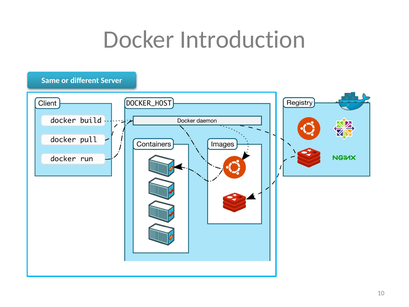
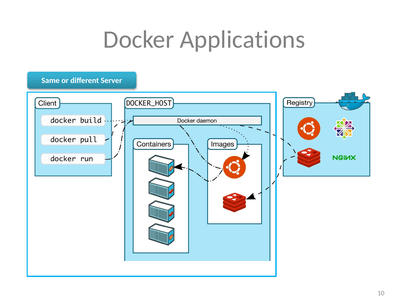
Introduction: Introduction -> Applications
